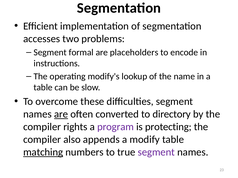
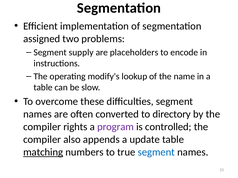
accesses: accesses -> assigned
formal: formal -> supply
are at (61, 114) underline: present -> none
protecting: protecting -> controlled
modify: modify -> update
segment at (156, 153) colour: purple -> blue
